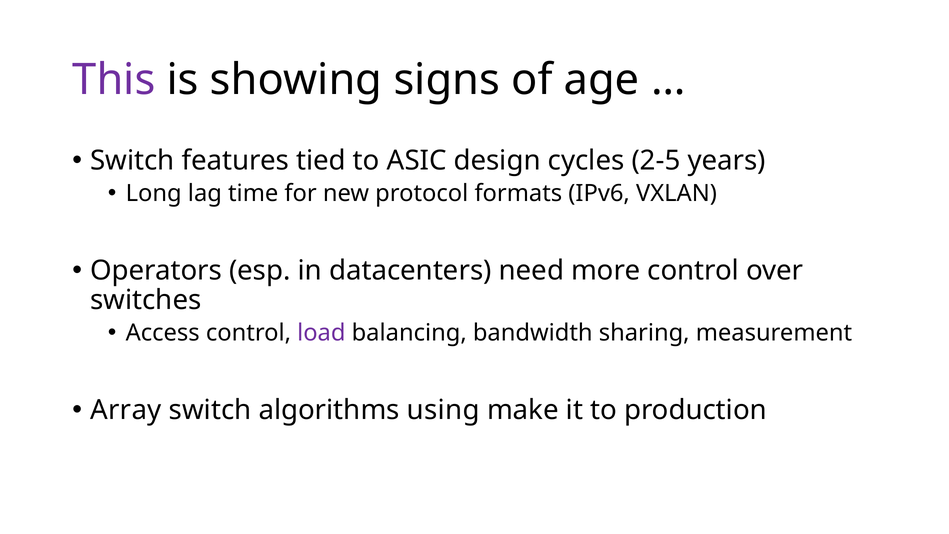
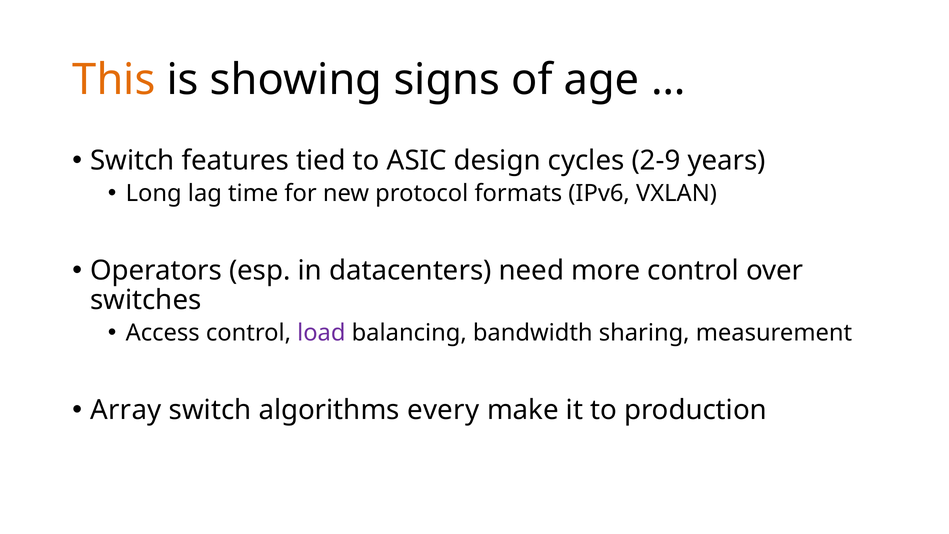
This colour: purple -> orange
2-5: 2-5 -> 2-9
using: using -> every
